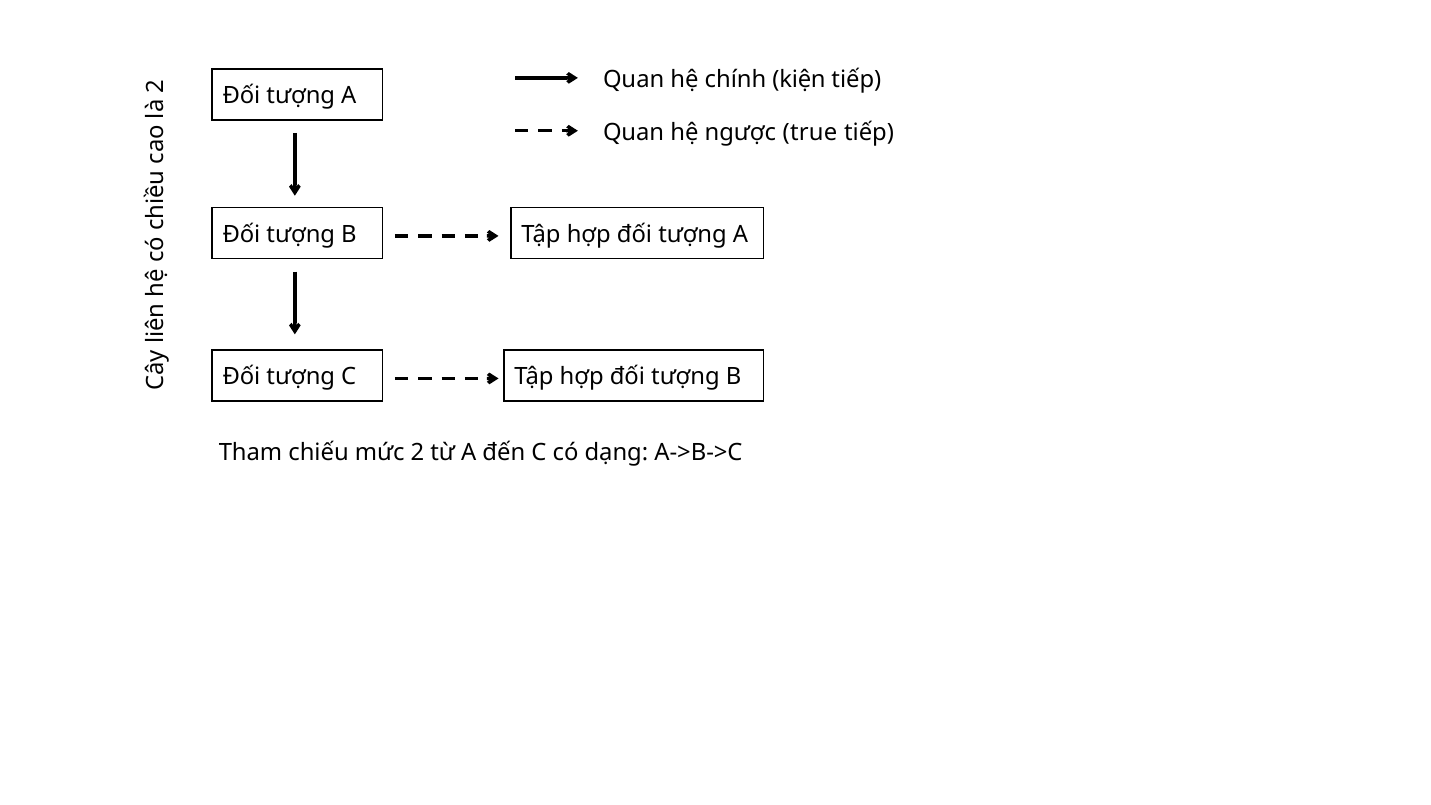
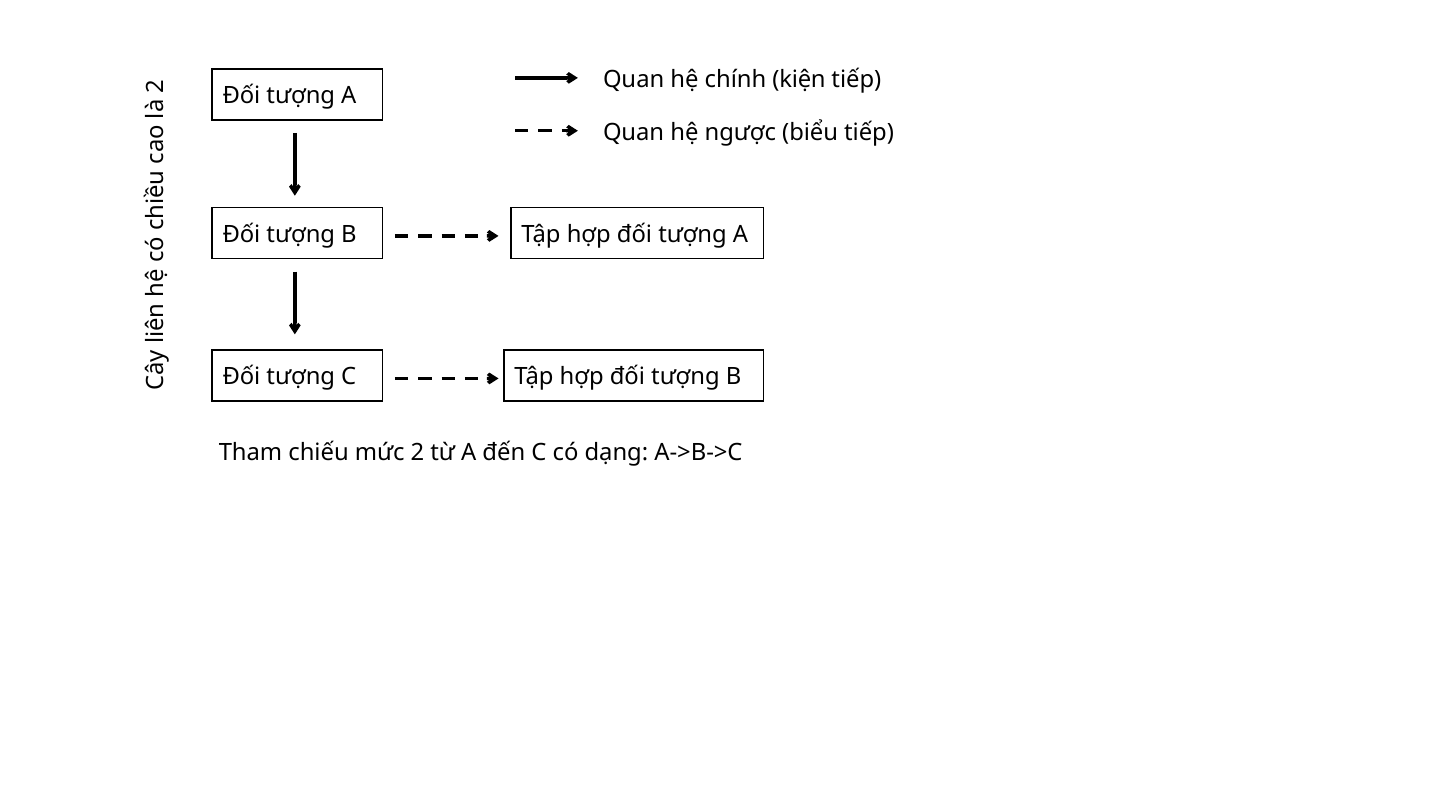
true: true -> biểu
